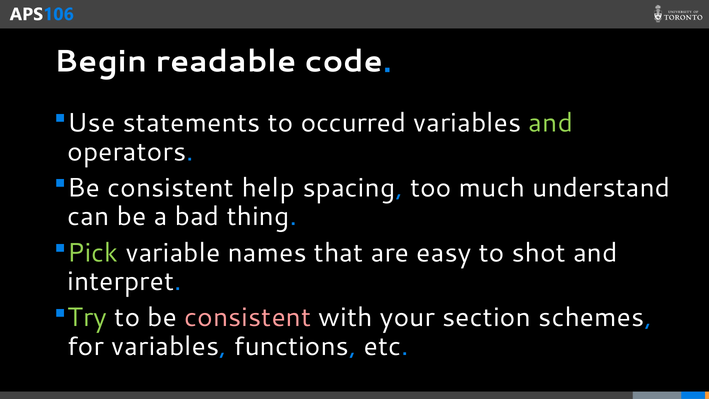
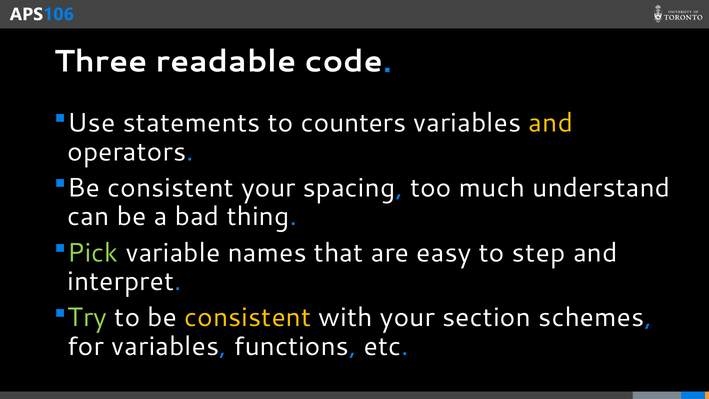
Begin: Begin -> Three
occurred: occurred -> counters
and at (551, 123) colour: light green -> yellow
consistent help: help -> your
shot: shot -> step
consistent at (248, 318) colour: pink -> yellow
